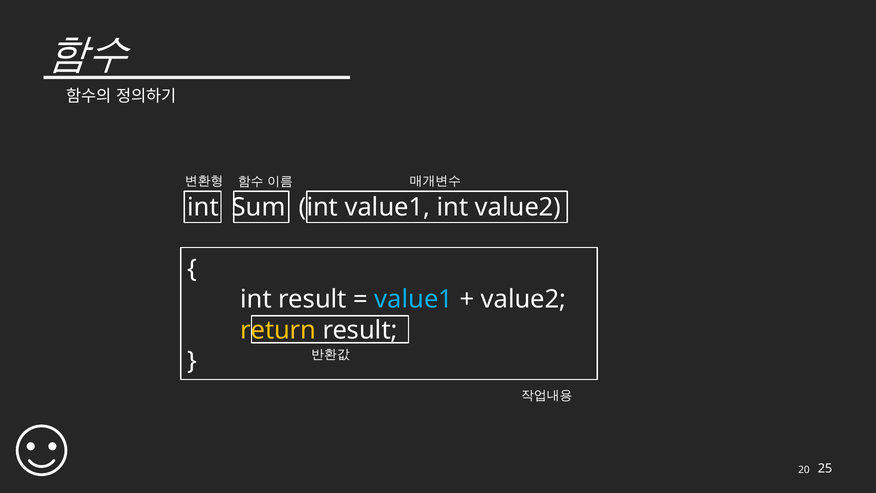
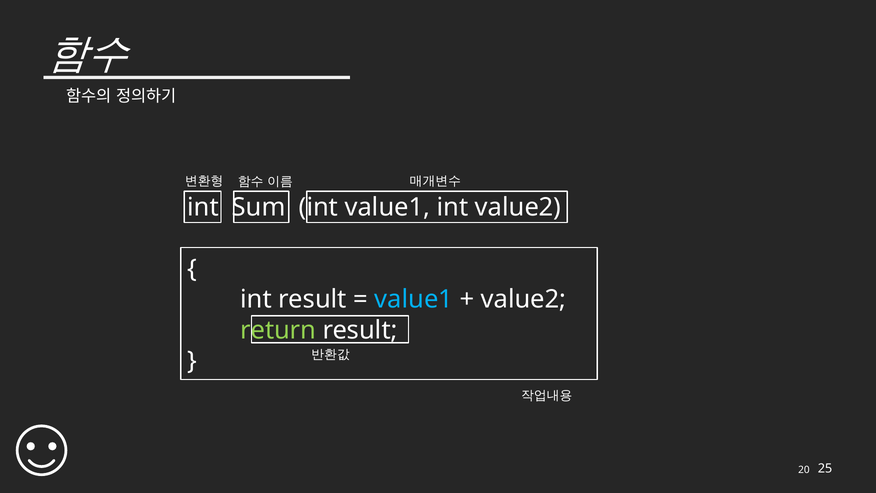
return colour: yellow -> light green
